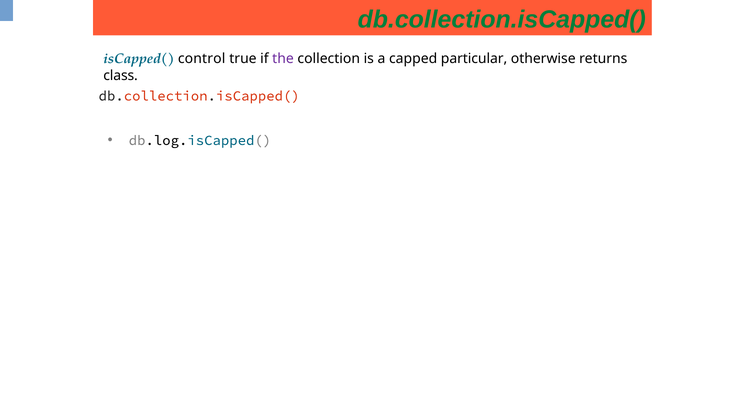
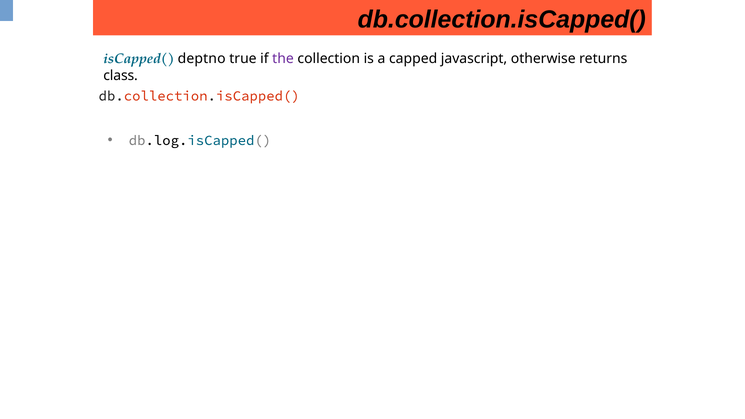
db.collection.isCapped( at (502, 19) colour: green -> black
control: control -> deptno
particular: particular -> javascript
